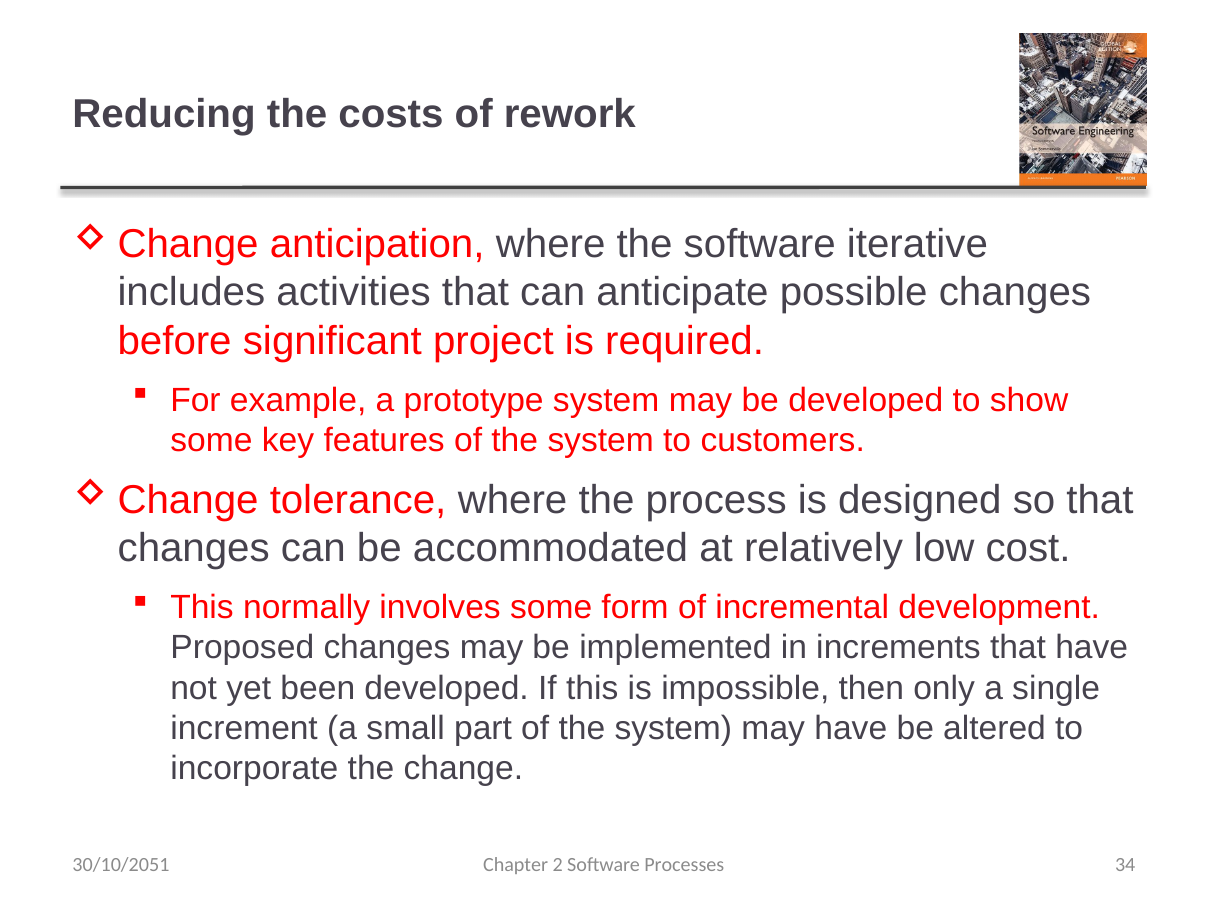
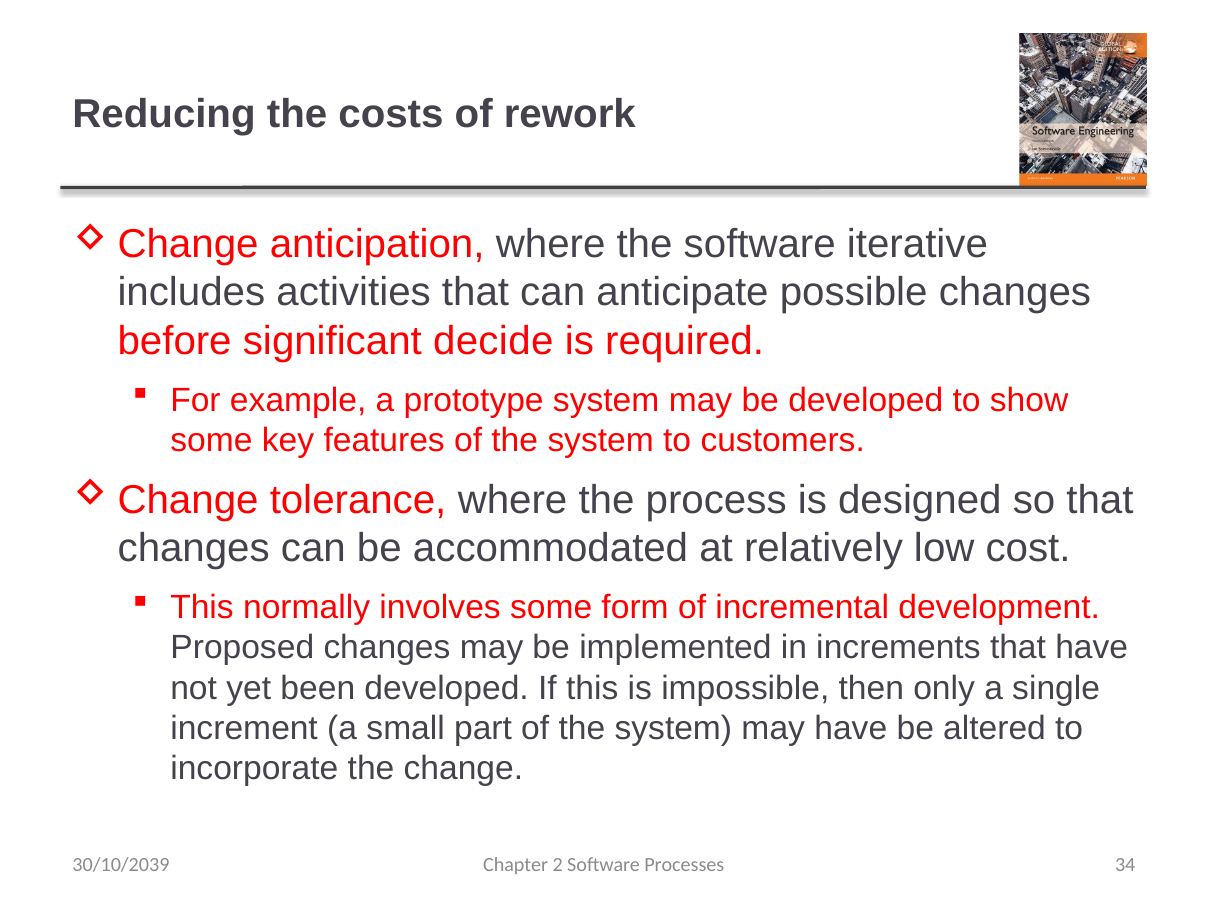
project: project -> decide
30/10/2051: 30/10/2051 -> 30/10/2039
